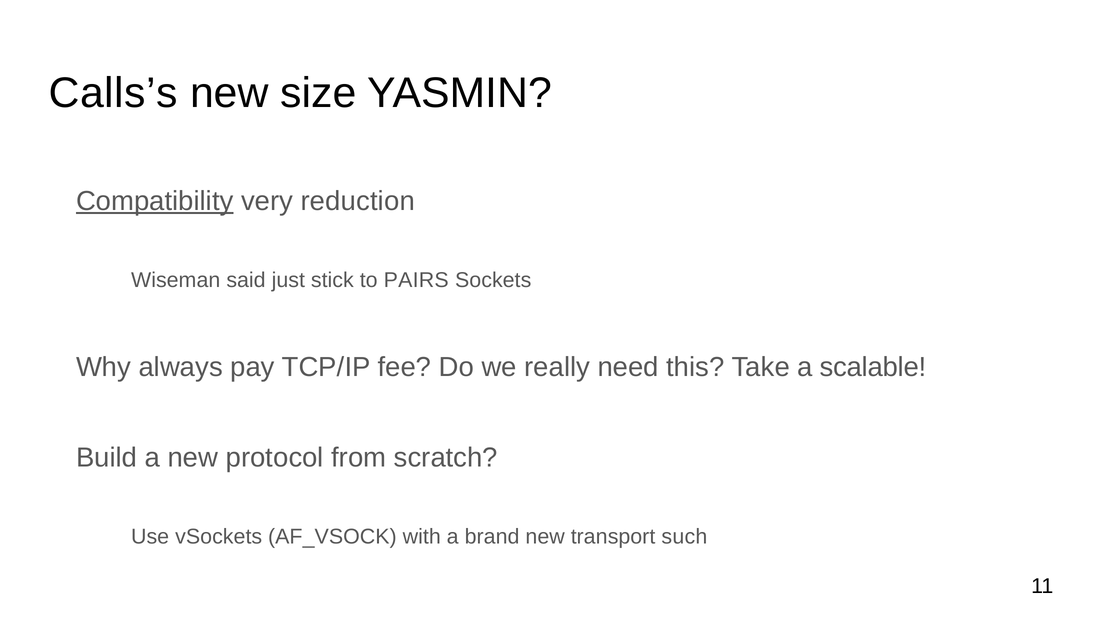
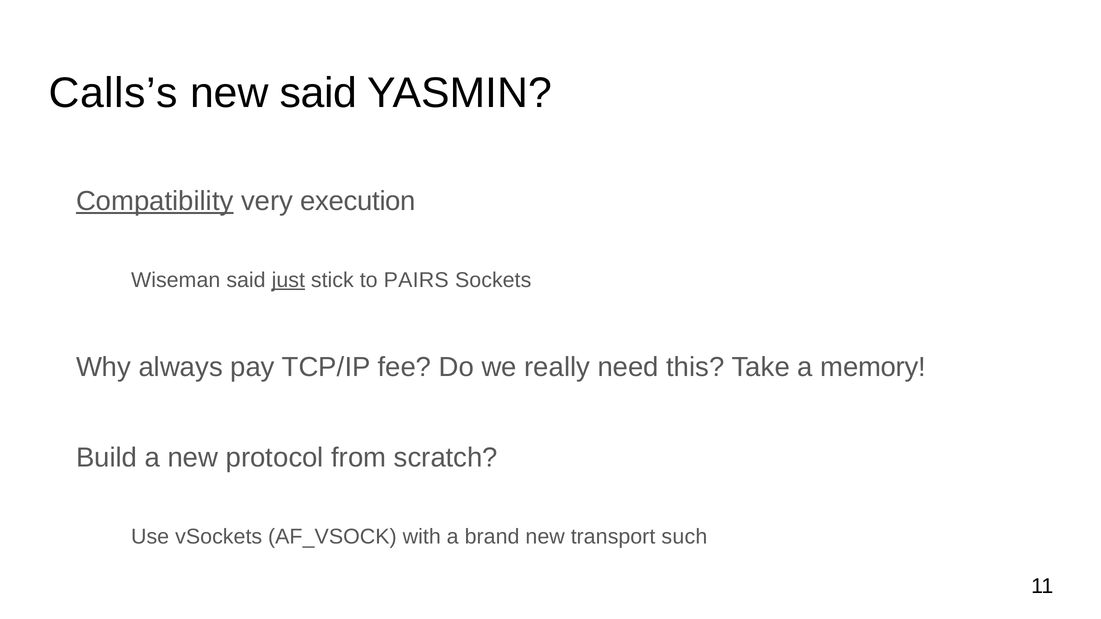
new size: size -> said
reduction: reduction -> execution
just underline: none -> present
scalable: scalable -> memory
